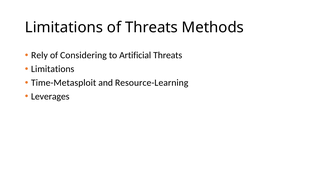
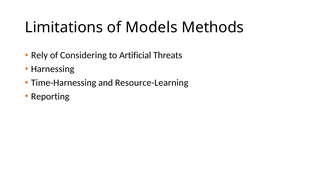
of Threats: Threats -> Models
Limitations at (53, 69): Limitations -> Harnessing
Time-Metasploit: Time-Metasploit -> Time-Harnessing
Leverages: Leverages -> Reporting
